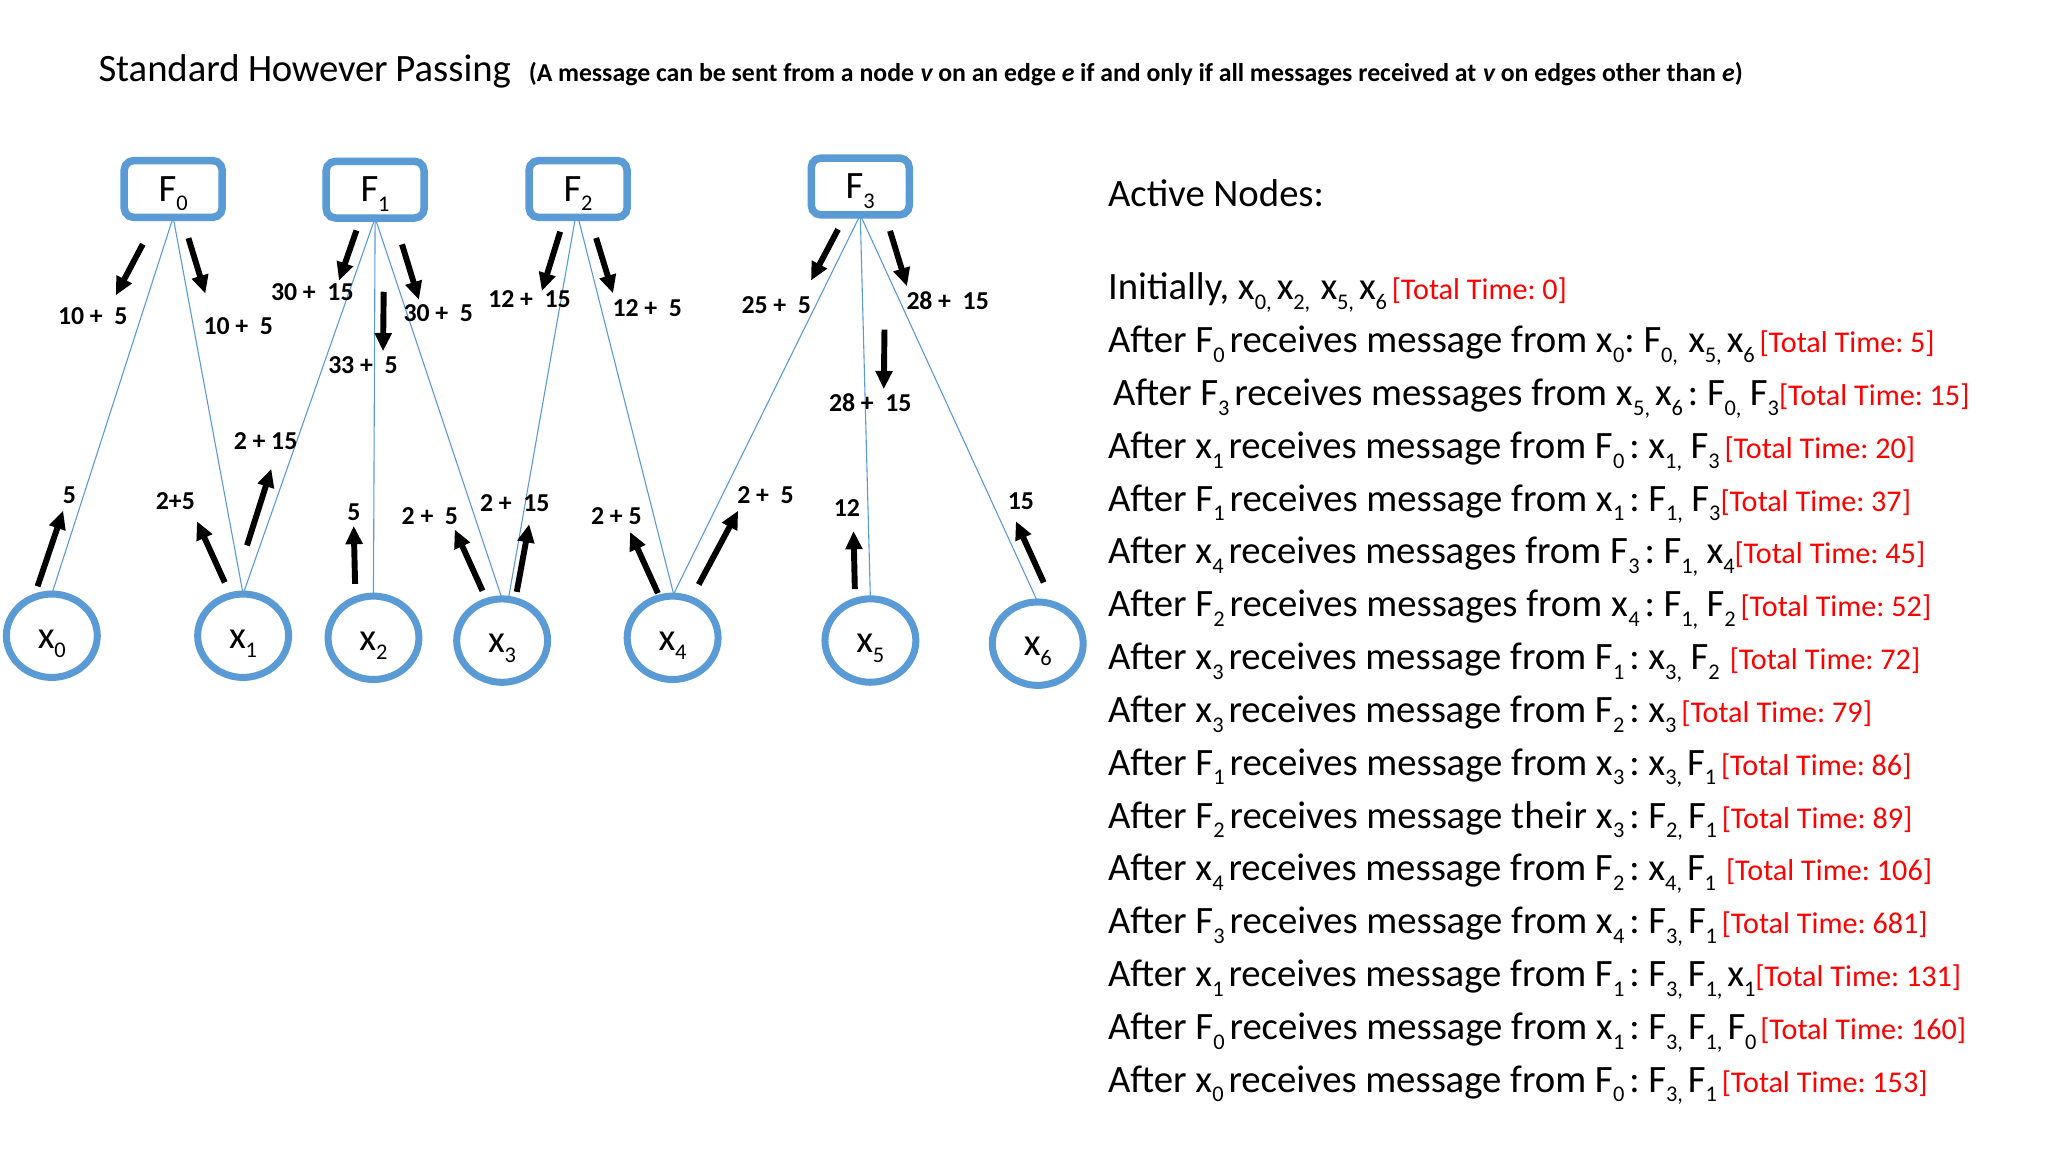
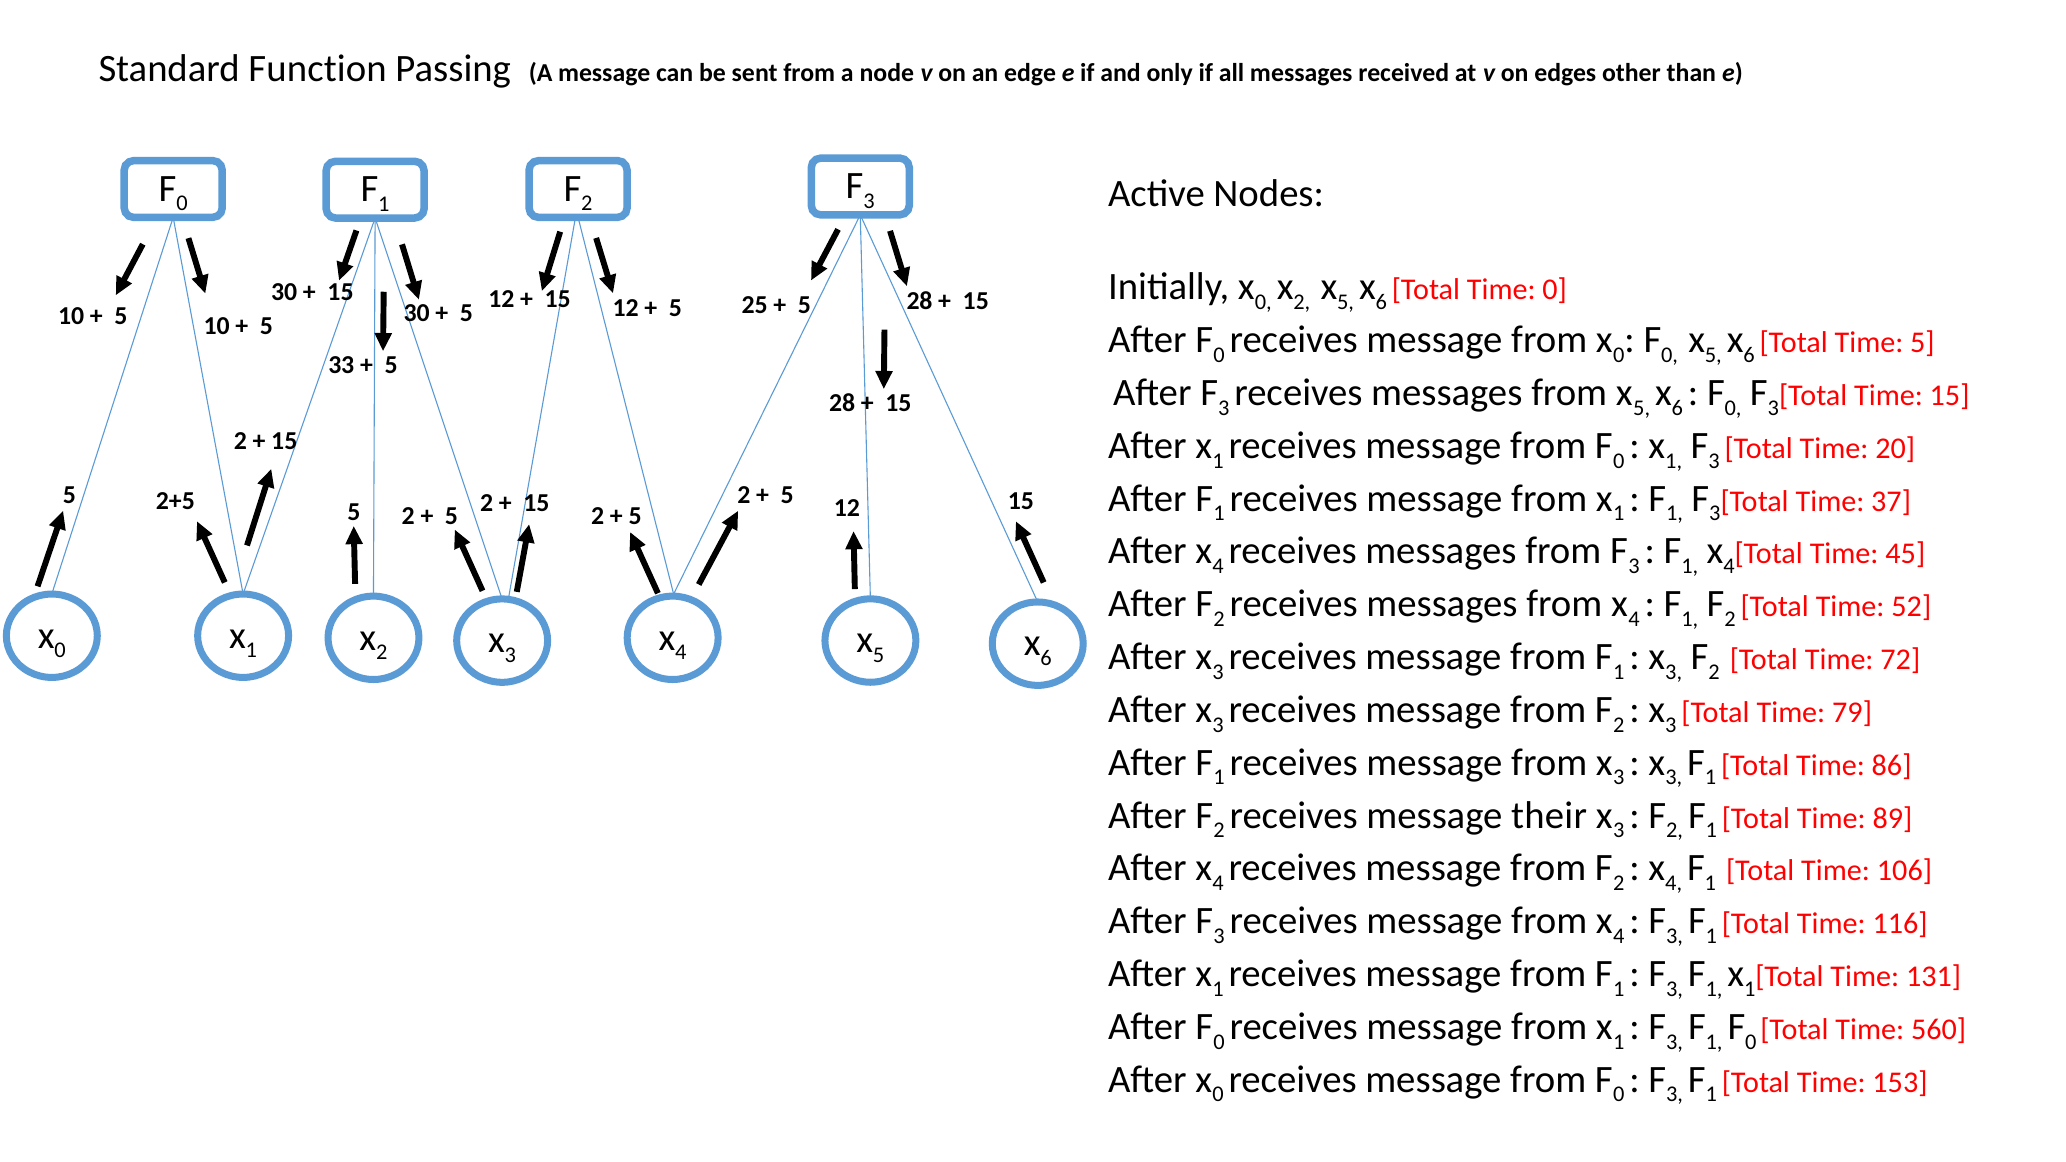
However: However -> Function
681: 681 -> 116
160: 160 -> 560
